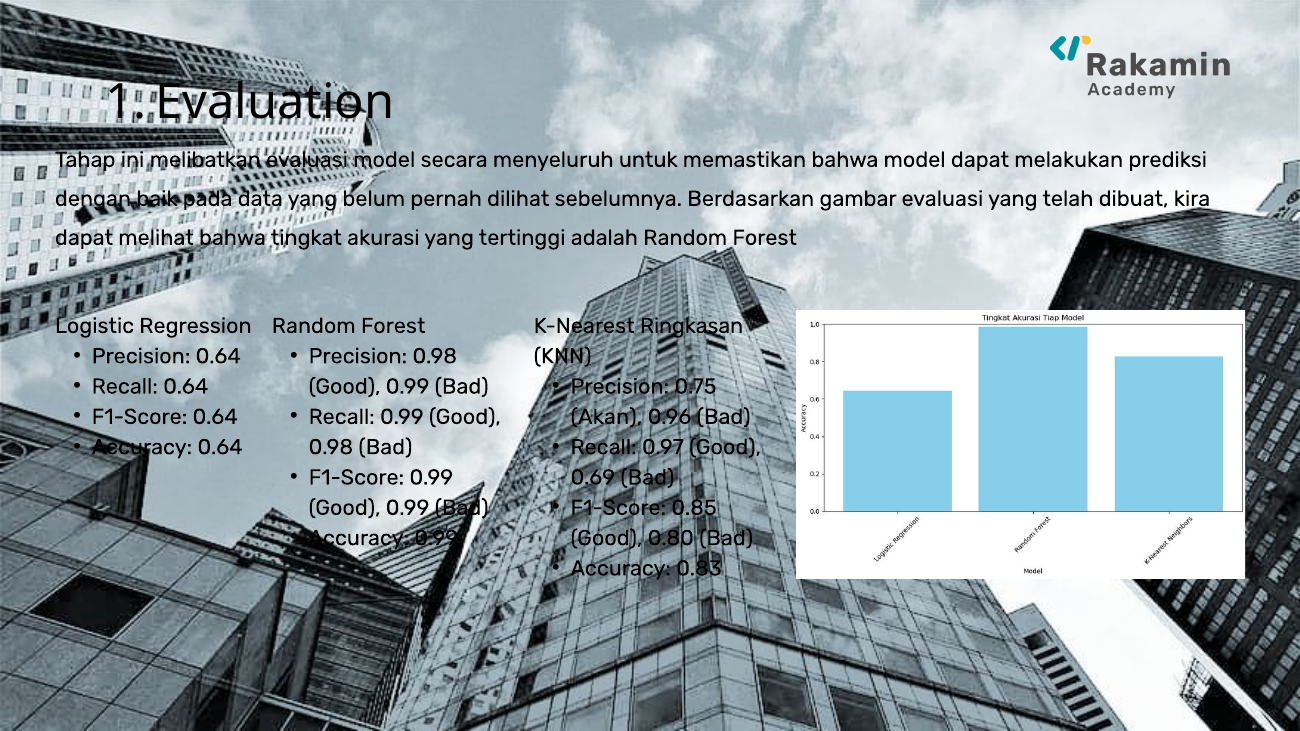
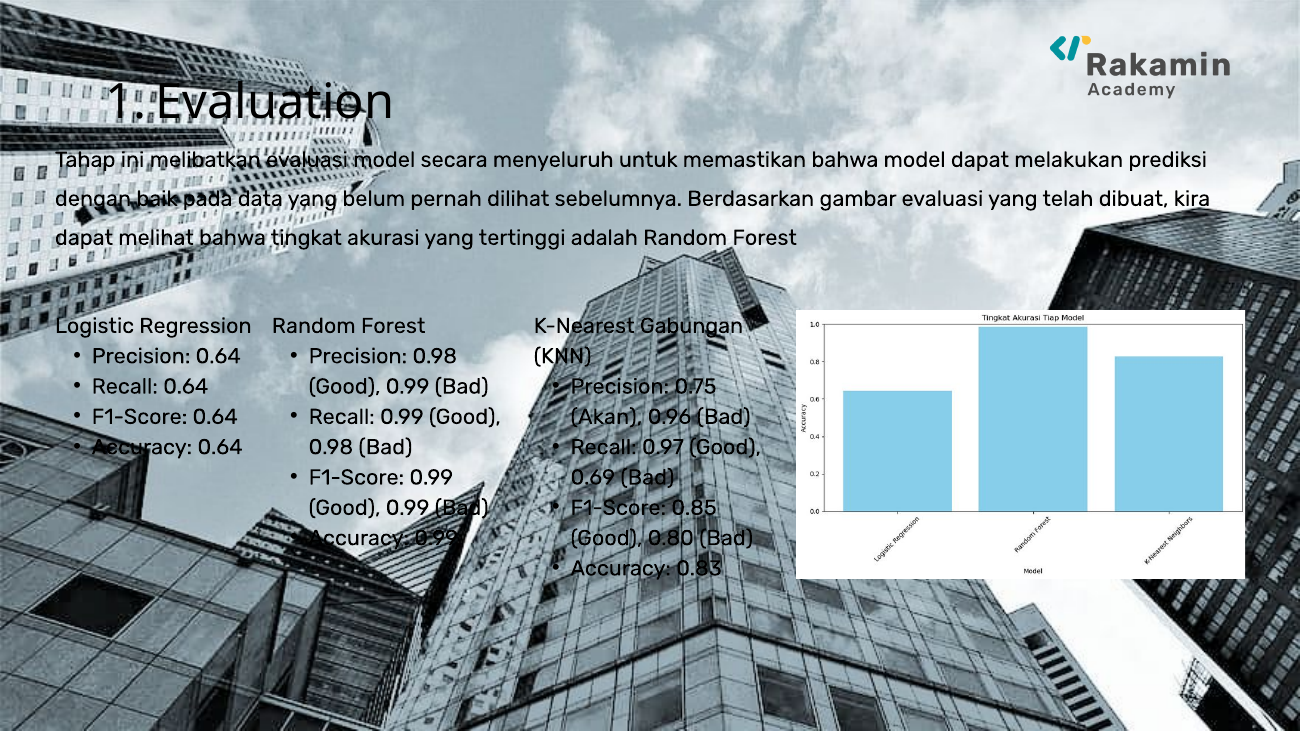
Ringkasan: Ringkasan -> Gabungan
